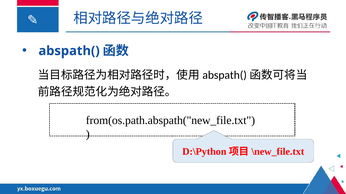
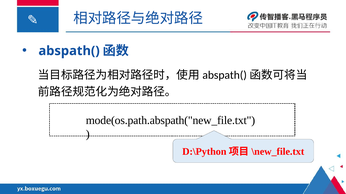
from(os.path.abspath("new_file.txt: from(os.path.abspath("new_file.txt -> mode(os.path.abspath("new_file.txt
